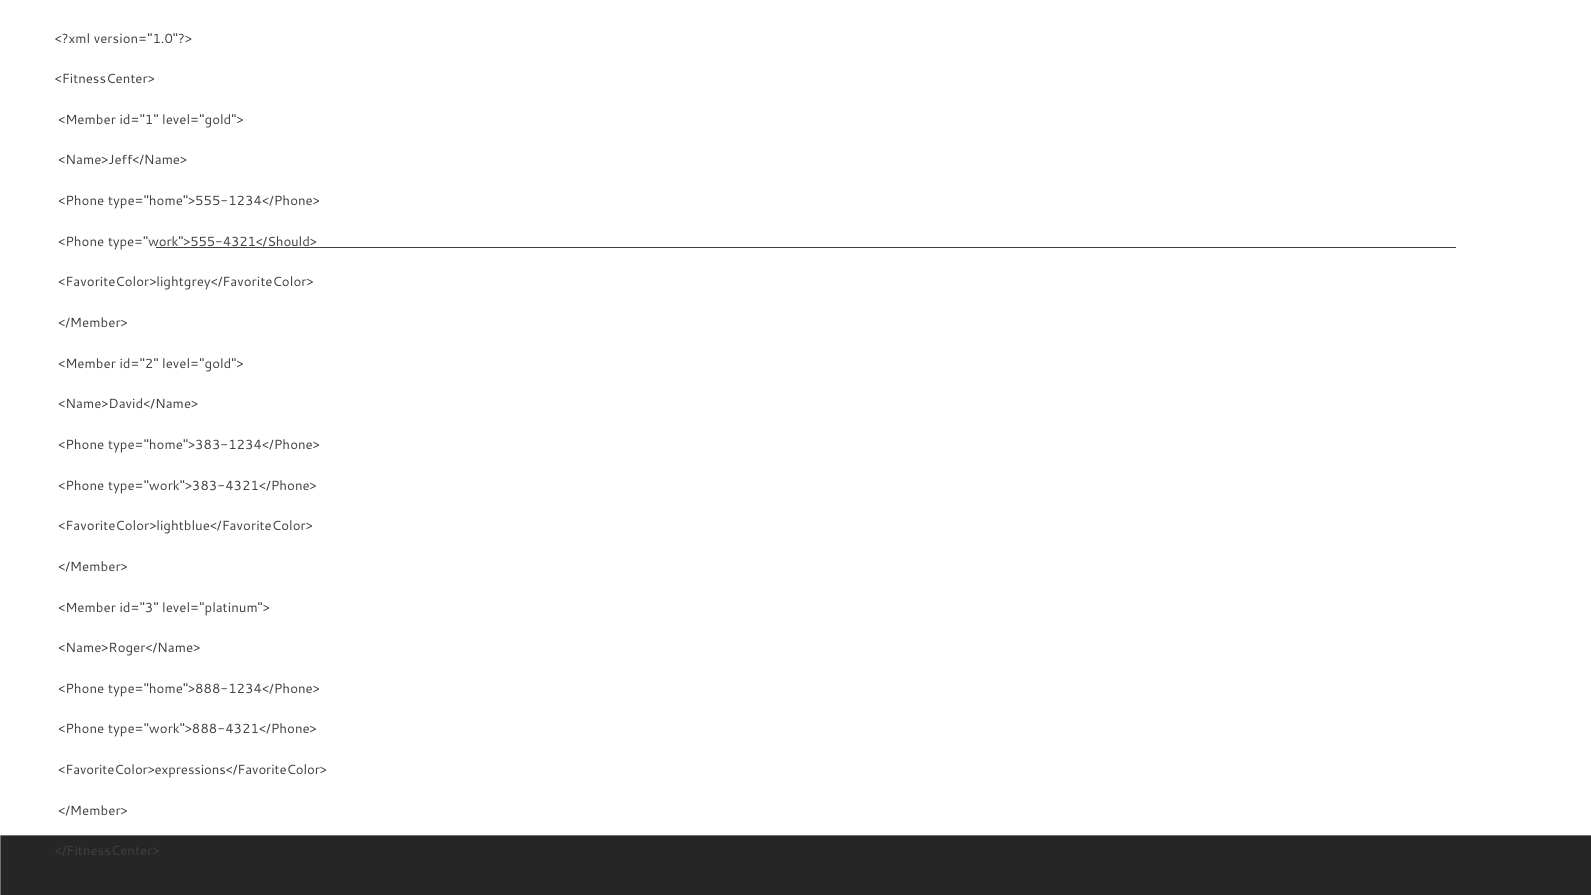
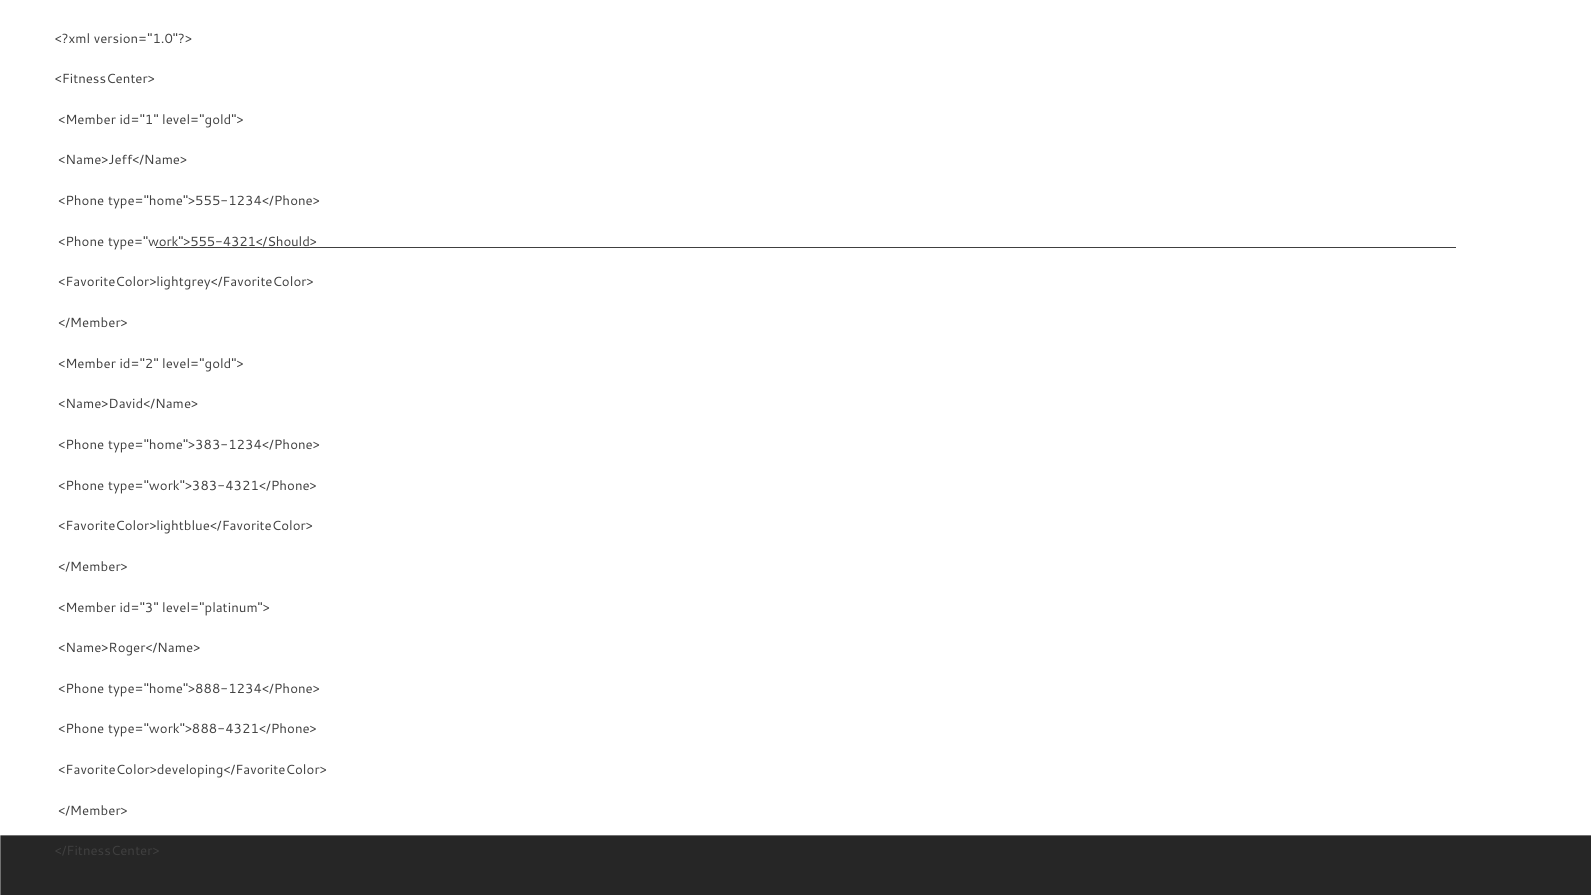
<FavoriteColor>expressions</FavoriteColor>: <FavoriteColor>expressions</FavoriteColor> -> <FavoriteColor>developing</FavoriteColor>
